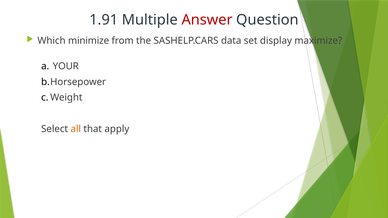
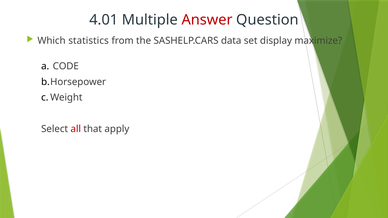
1.91: 1.91 -> 4.01
minimize: minimize -> statistics
YOUR: YOUR -> CODE
all colour: orange -> red
